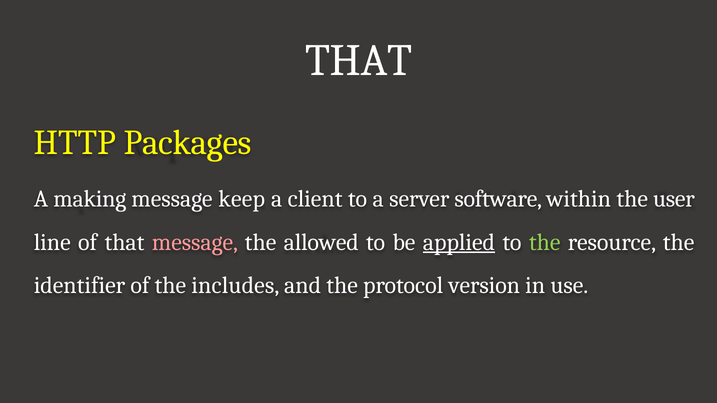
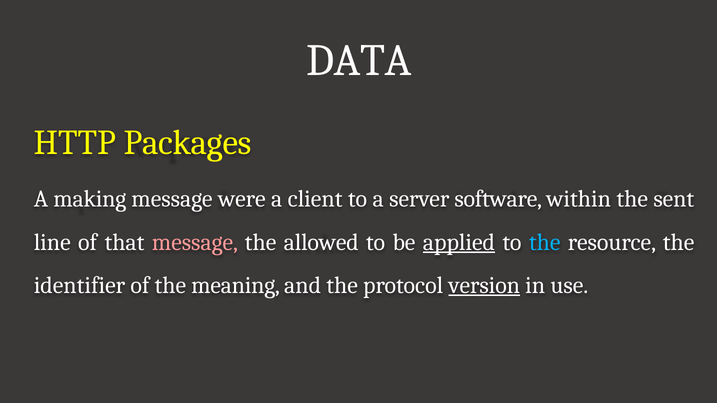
THAT at (359, 60): THAT -> DATA
keep: keep -> were
user: user -> sent
the at (545, 242) colour: light green -> light blue
includes: includes -> meaning
version underline: none -> present
